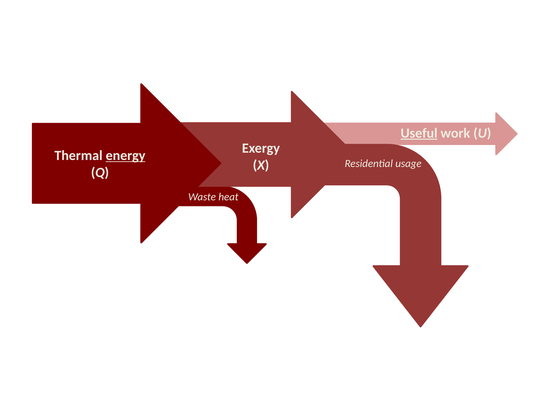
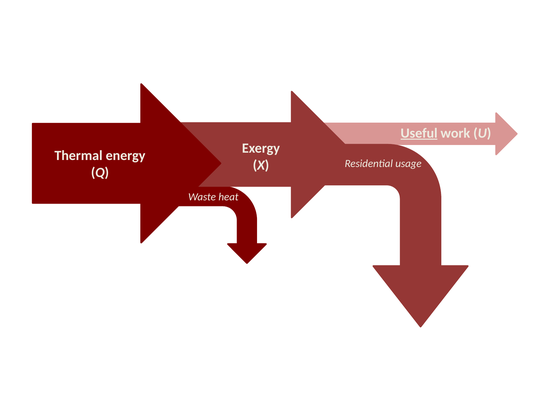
energy underline: present -> none
